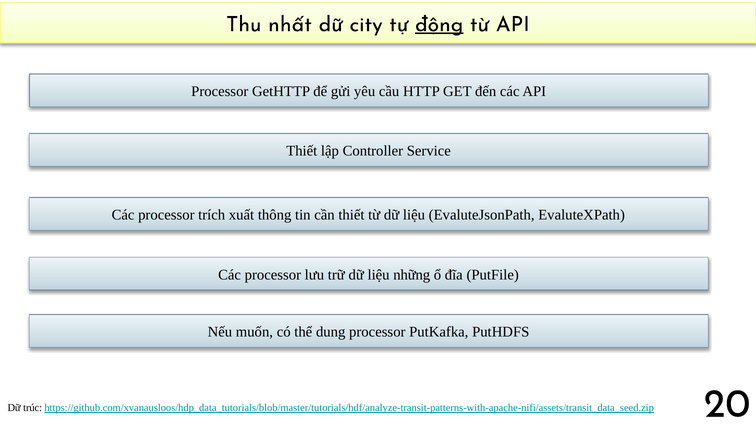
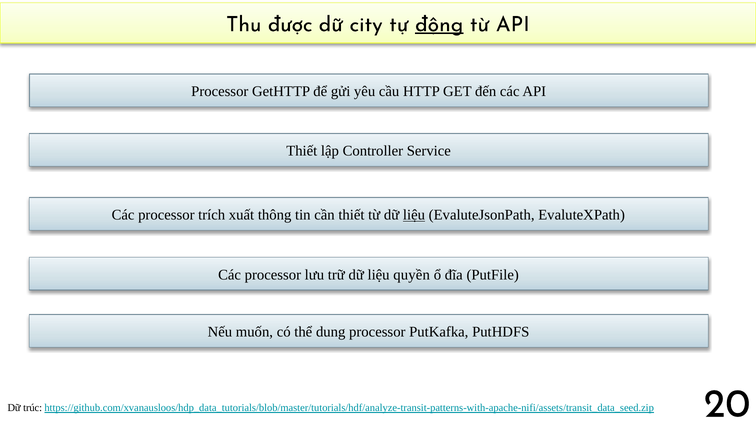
nhất: nhất -> được
liệu at (414, 215) underline: none -> present
những: những -> quyền
